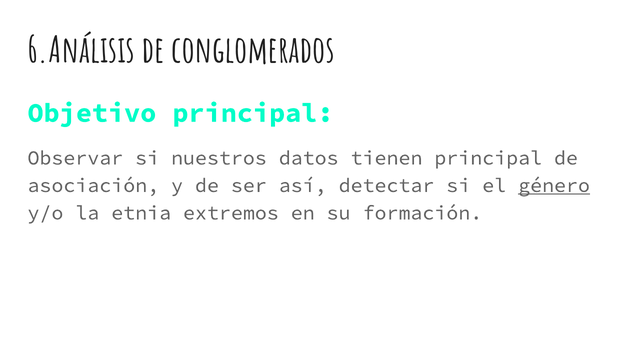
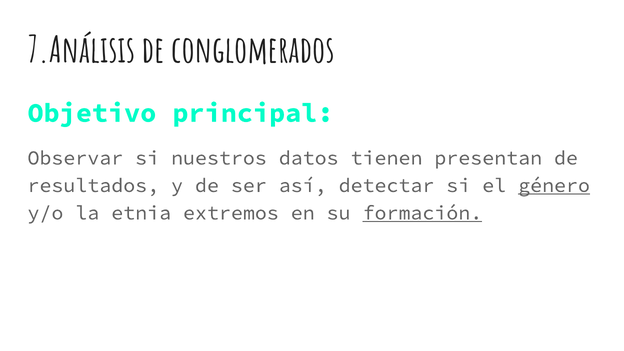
6.Análisis: 6.Análisis -> 7.Análisis
tienen principal: principal -> presentan
asociación: asociación -> resultados
formación underline: none -> present
